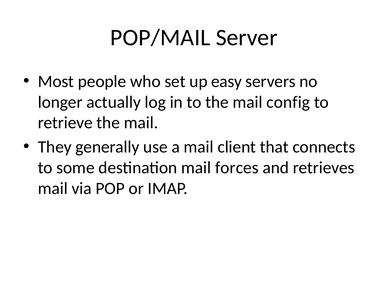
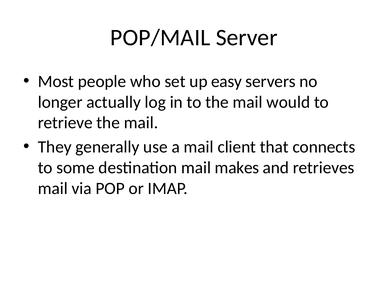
config: config -> would
forces: forces -> makes
